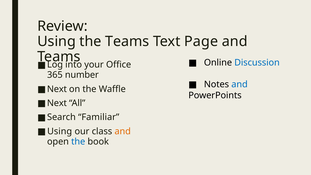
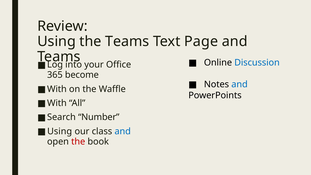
number: number -> become
Next at (57, 89): Next -> With
Next at (57, 103): Next -> With
Familiar: Familiar -> Number
and at (123, 131) colour: orange -> blue
the at (78, 142) colour: blue -> red
